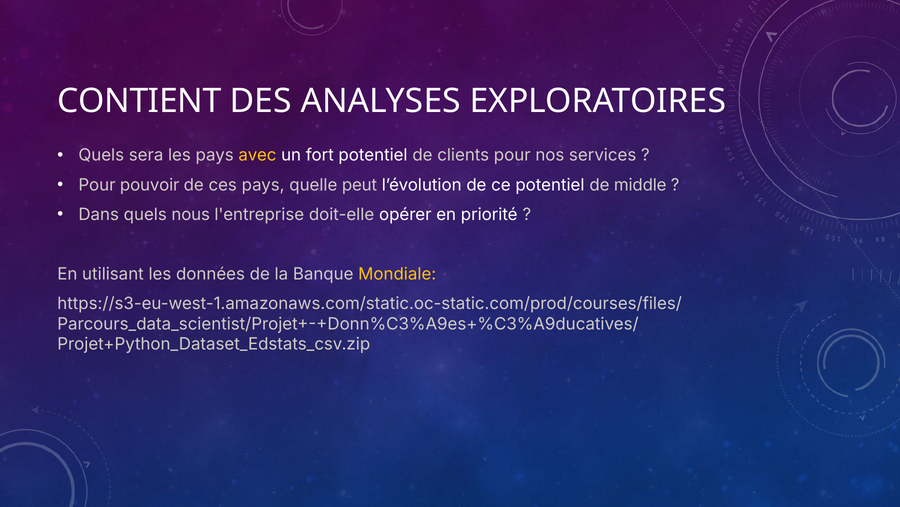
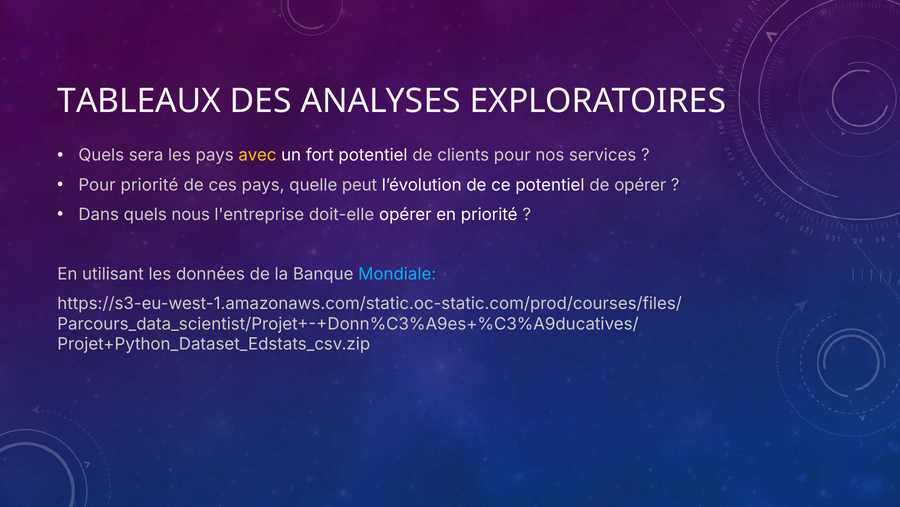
CONTIENT: CONTIENT -> TABLEAUX
Pour pouvoir: pouvoir -> priorité
de middle: middle -> opérer
Mondiale colour: yellow -> light blue
